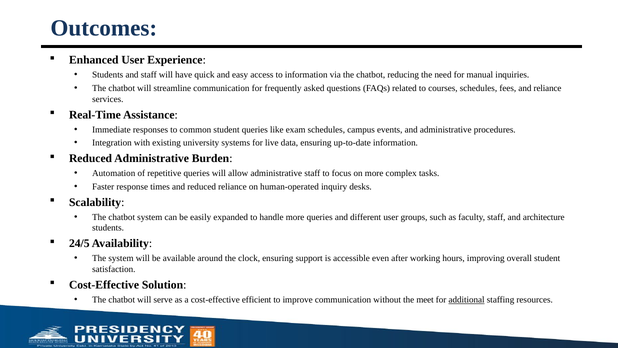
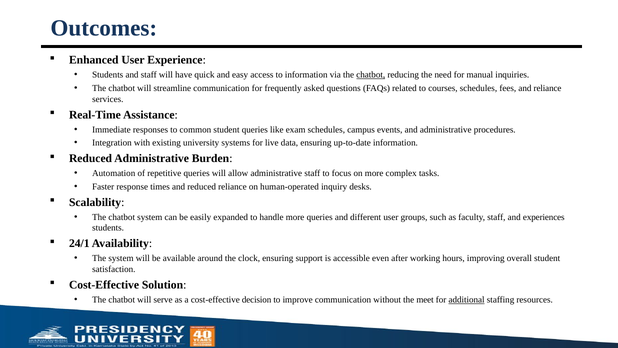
chatbot at (371, 75) underline: none -> present
architecture: architecture -> experiences
24/5: 24/5 -> 24/1
efficient: efficient -> decision
